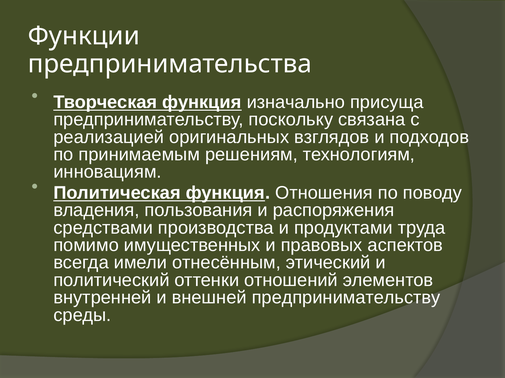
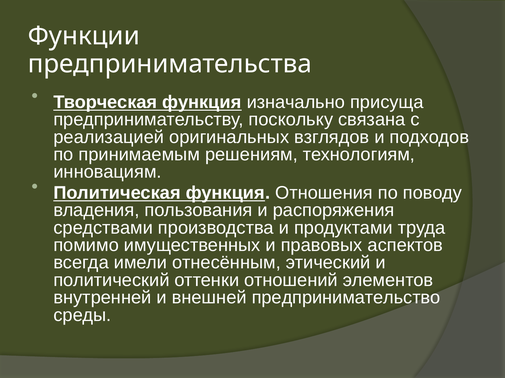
внешней предпринимательству: предпринимательству -> предпринимательство
